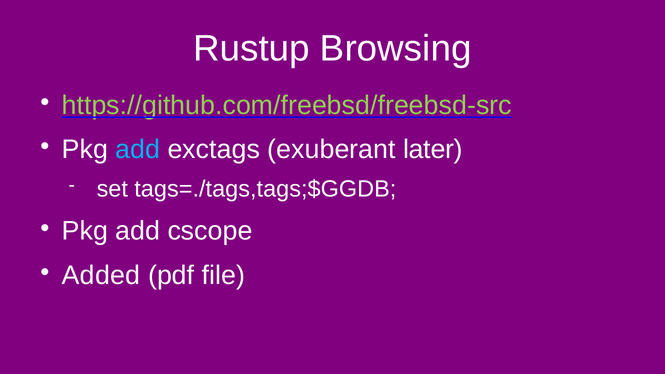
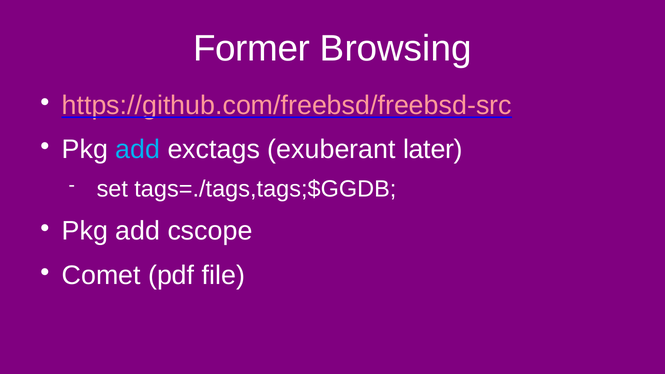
Rustup: Rustup -> Former
https://github.com/freebsd/freebsd-src colour: light green -> pink
Added: Added -> Comet
